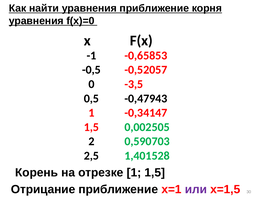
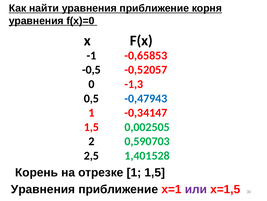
-3,5: -3,5 -> -1,3
-0,47943 colour: black -> blue
Отрицание at (43, 189): Отрицание -> Уравнения
